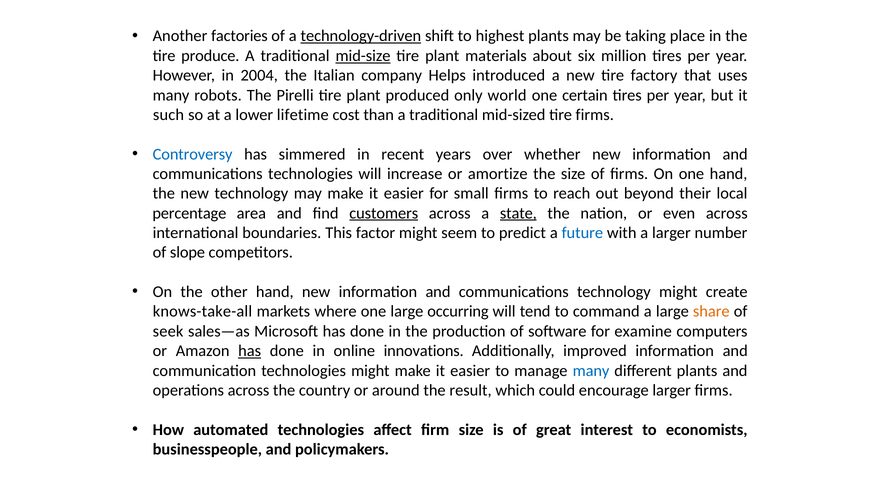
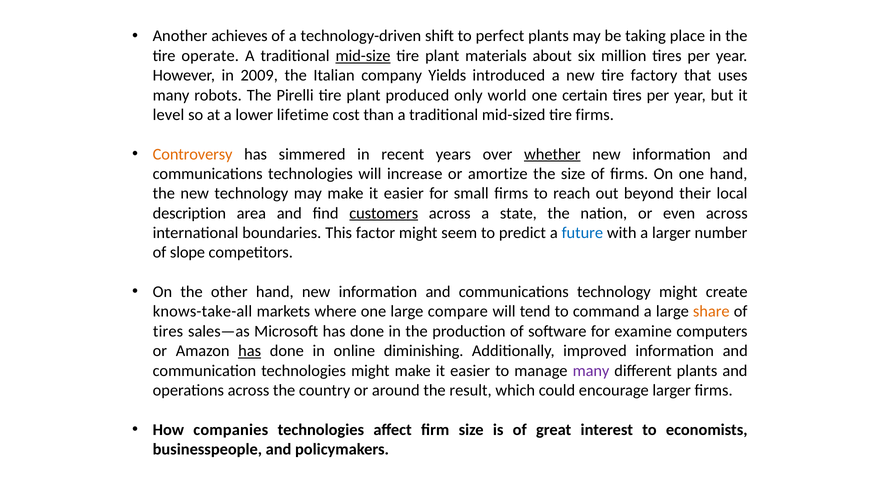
factories: factories -> achieves
technology-driven underline: present -> none
highest: highest -> perfect
produce: produce -> operate
2004: 2004 -> 2009
Helps: Helps -> Yields
such: such -> level
Controversy colour: blue -> orange
whether underline: none -> present
percentage: percentage -> description
state underline: present -> none
occurring: occurring -> compare
seek at (168, 331): seek -> tires
innovations: innovations -> diminishing
many at (591, 371) colour: blue -> purple
automated: automated -> companies
